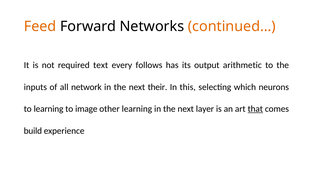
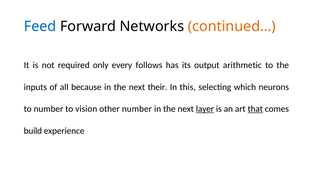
Feed colour: orange -> blue
text: text -> only
network: network -> because
to learning: learning -> number
image: image -> vision
other learning: learning -> number
layer underline: none -> present
